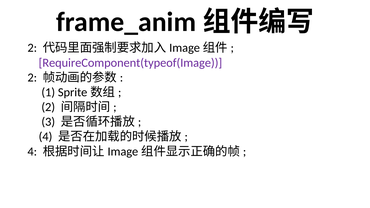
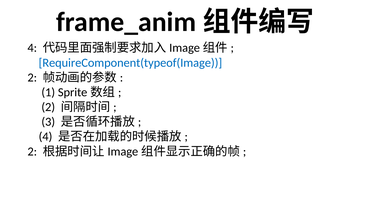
2 at (32, 48): 2 -> 4
RequireComponent(typeof(Image colour: purple -> blue
4 at (32, 152): 4 -> 2
